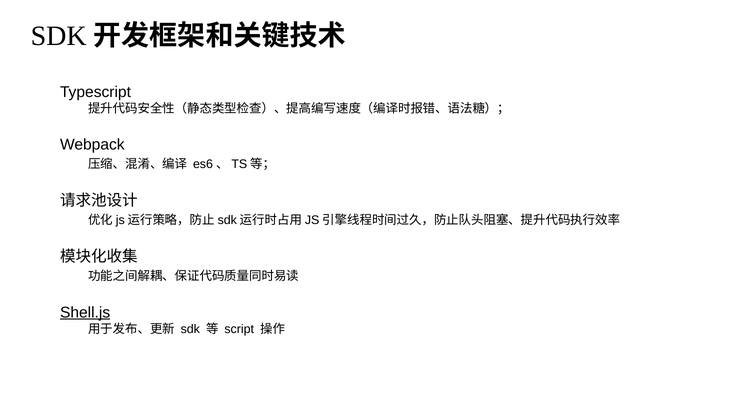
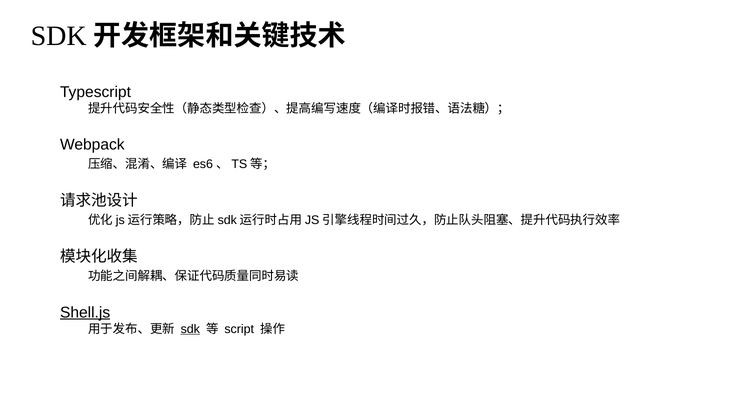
sdk at (190, 329) underline: none -> present
